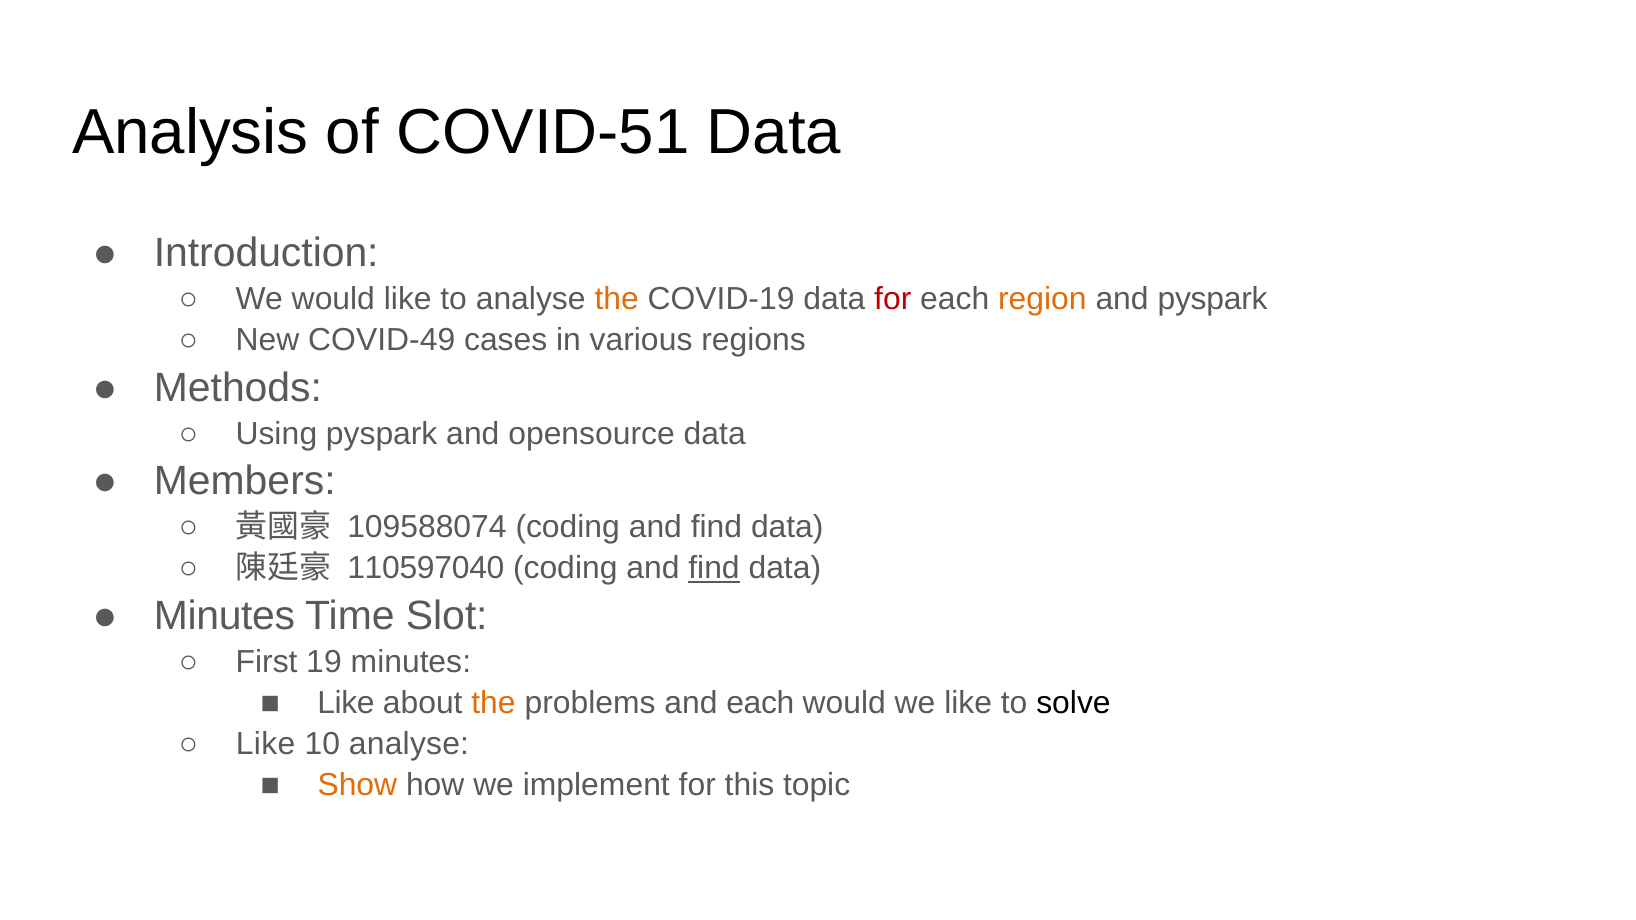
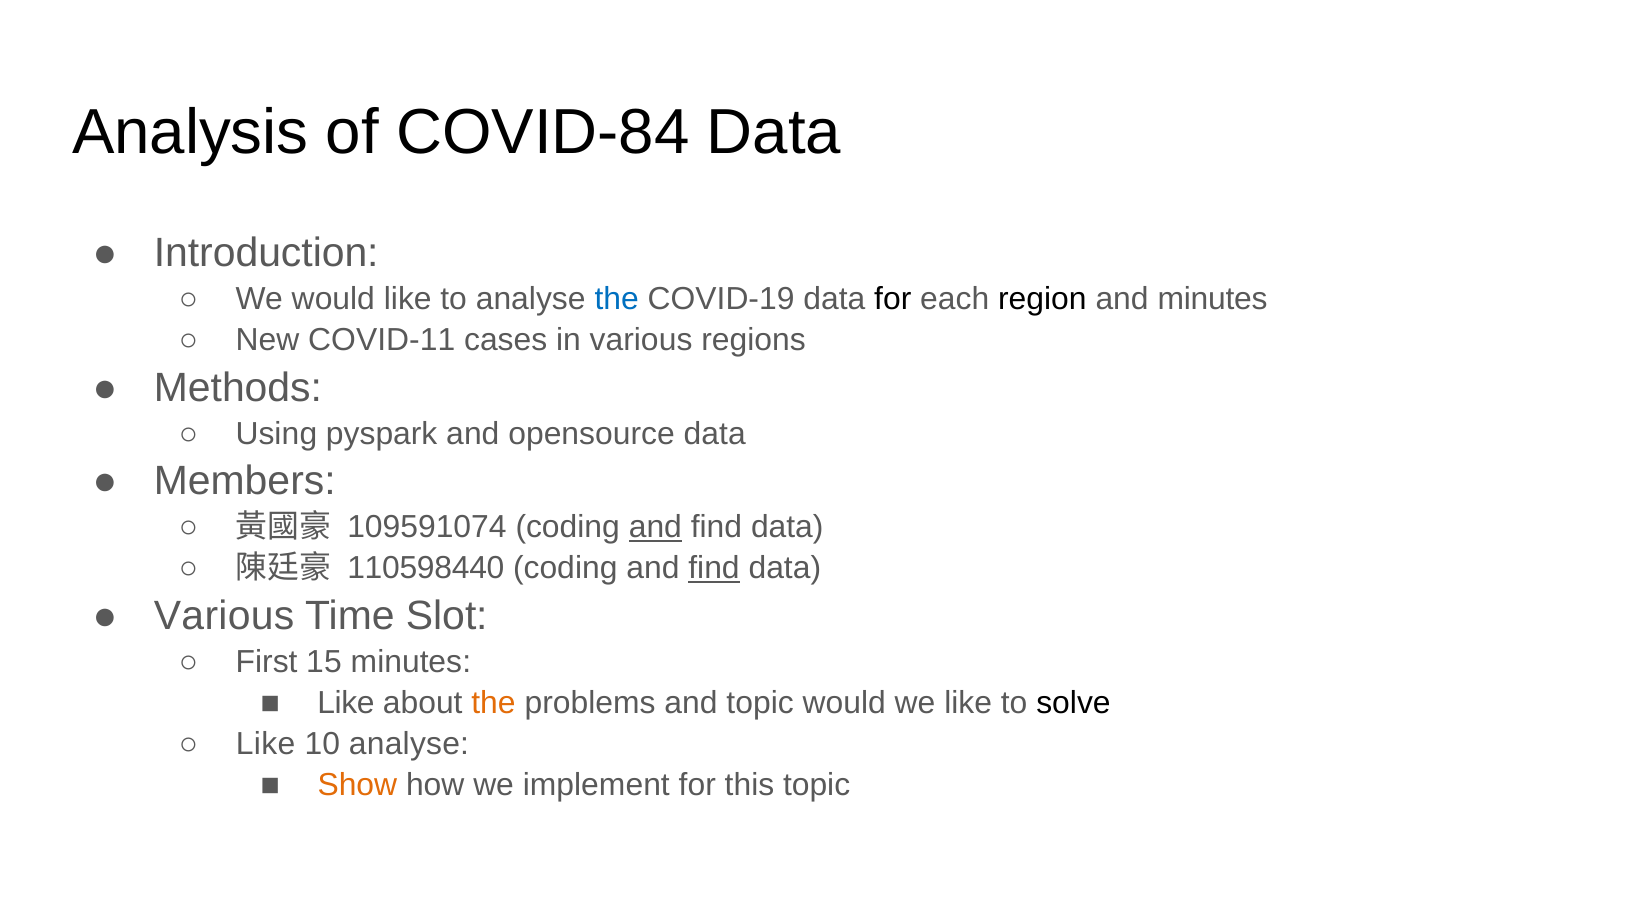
COVID-51: COVID-51 -> COVID-84
the at (617, 299) colour: orange -> blue
for at (893, 299) colour: red -> black
region colour: orange -> black
and pyspark: pyspark -> minutes
COVID-49: COVID-49 -> COVID-11
109588074: 109588074 -> 109591074
and at (655, 527) underline: none -> present
110597040: 110597040 -> 110598440
Minutes at (224, 616): Minutes -> Various
19: 19 -> 15
and each: each -> topic
